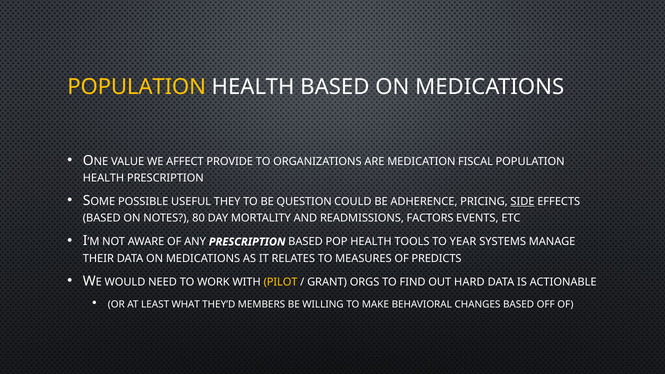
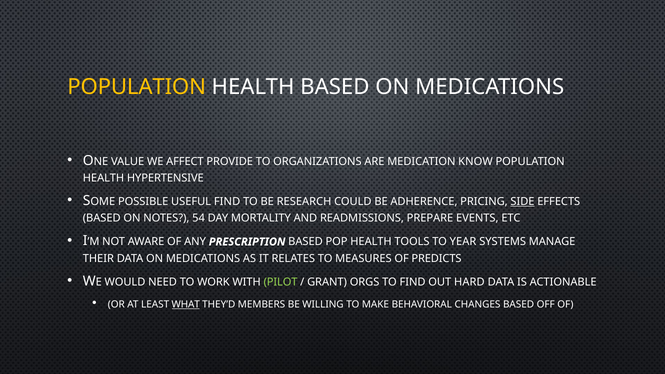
FISCAL: FISCAL -> KNOW
HEALTH PRESCRIPTION: PRESCRIPTION -> HYPERTENSIVE
USEFUL THEY: THEY -> FIND
QUESTION: QUESTION -> RESEARCH
80: 80 -> 54
FACTORS: FACTORS -> PREPARE
PILOT colour: yellow -> light green
WHAT underline: none -> present
